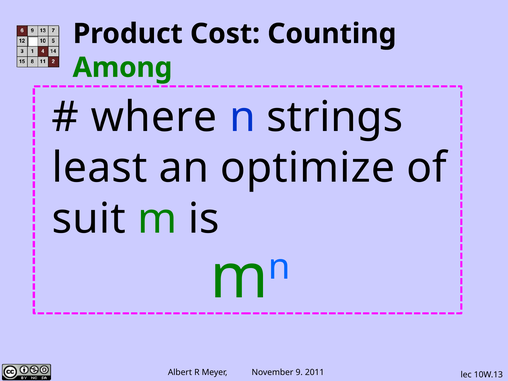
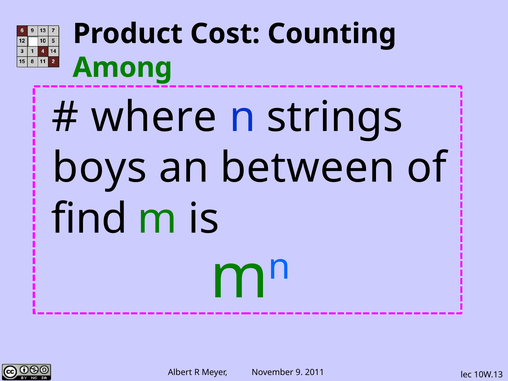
least: least -> boys
optimize: optimize -> between
suit: suit -> find
